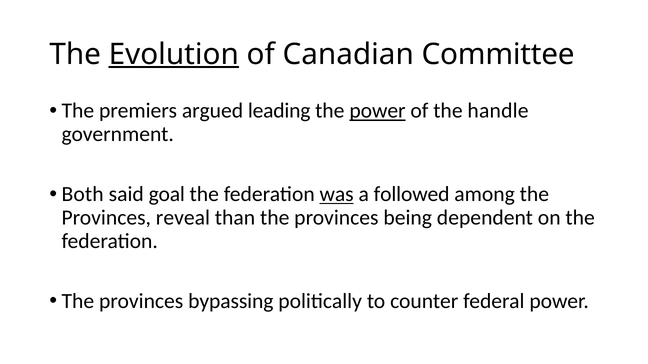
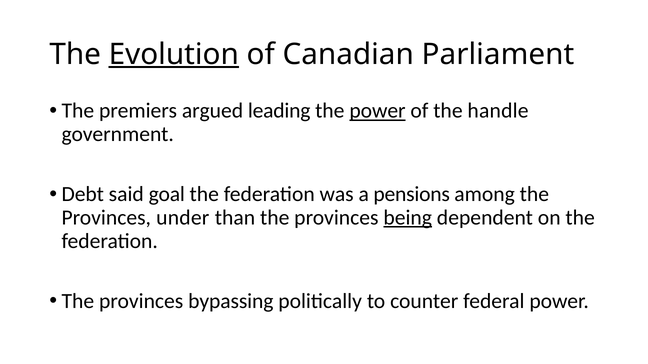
Committee: Committee -> Parliament
Both: Both -> Debt
was underline: present -> none
followed: followed -> pensions
reveal: reveal -> under
being underline: none -> present
